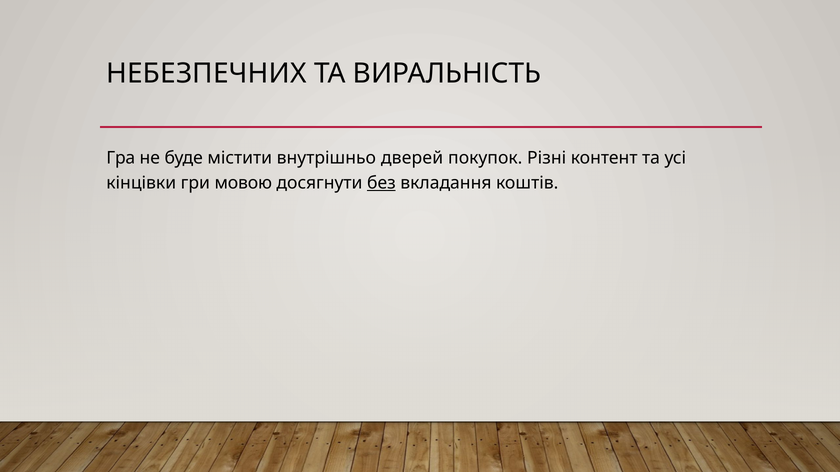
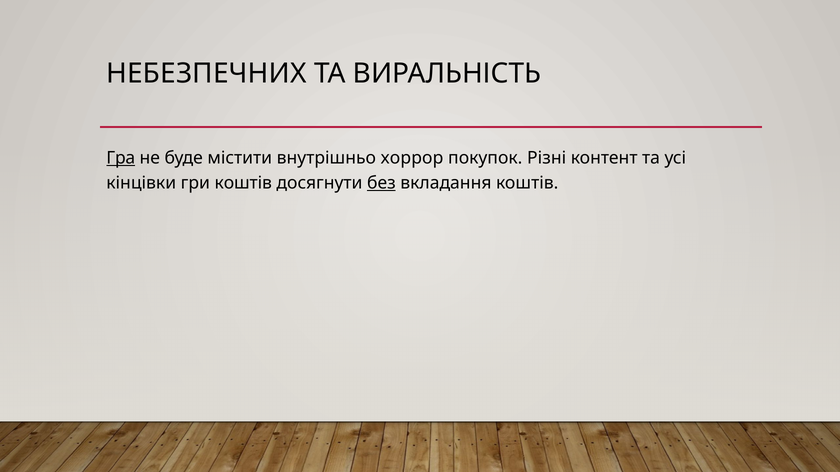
Гра underline: none -> present
дверей: дверей -> хоррор
гри мовою: мовою -> коштів
